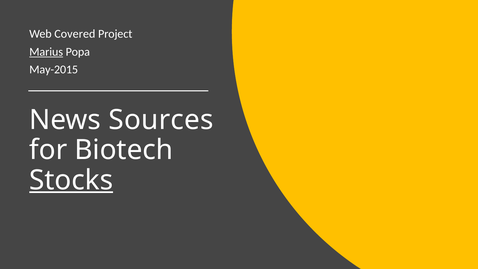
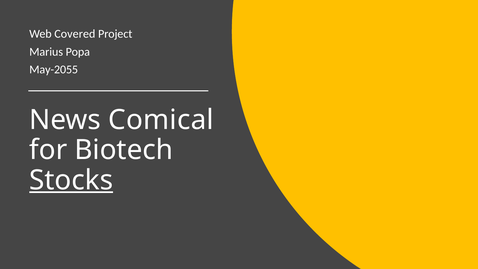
Marius underline: present -> none
May-2015: May-2015 -> May-2055
Sources: Sources -> Comical
